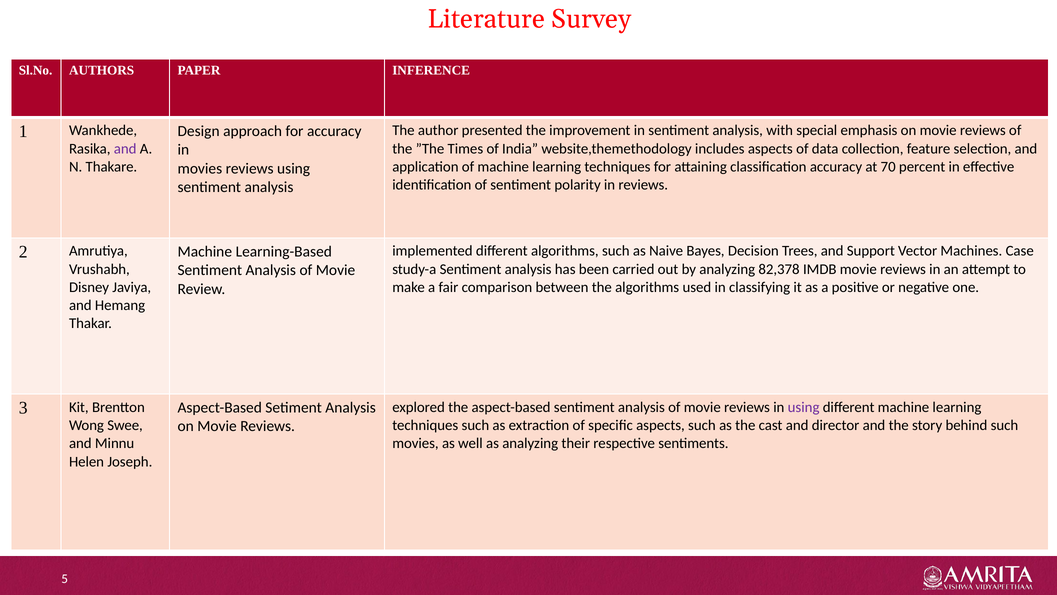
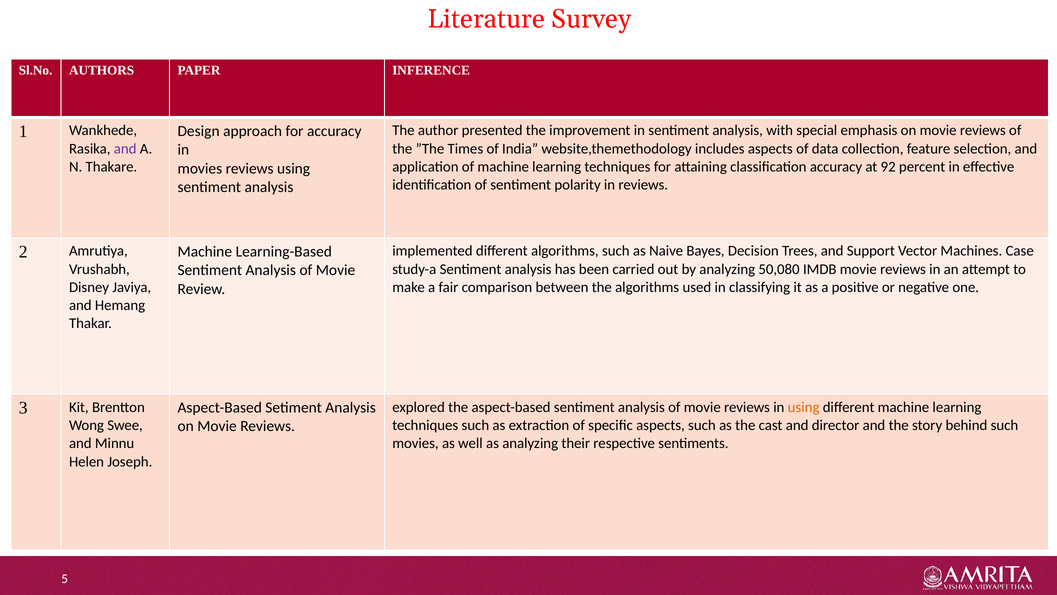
70: 70 -> 92
82,378: 82,378 -> 50,080
using at (804, 407) colour: purple -> orange
